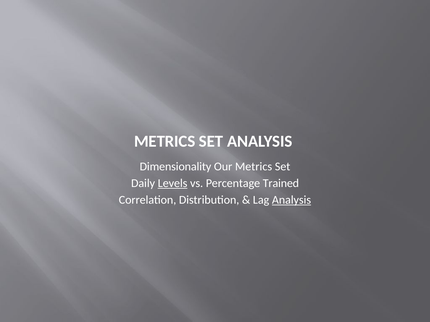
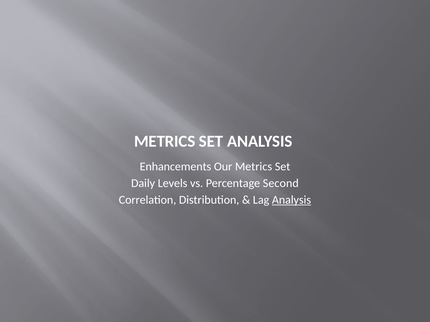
Dimensionality: Dimensionality -> Enhancements
Levels underline: present -> none
Trained: Trained -> Second
